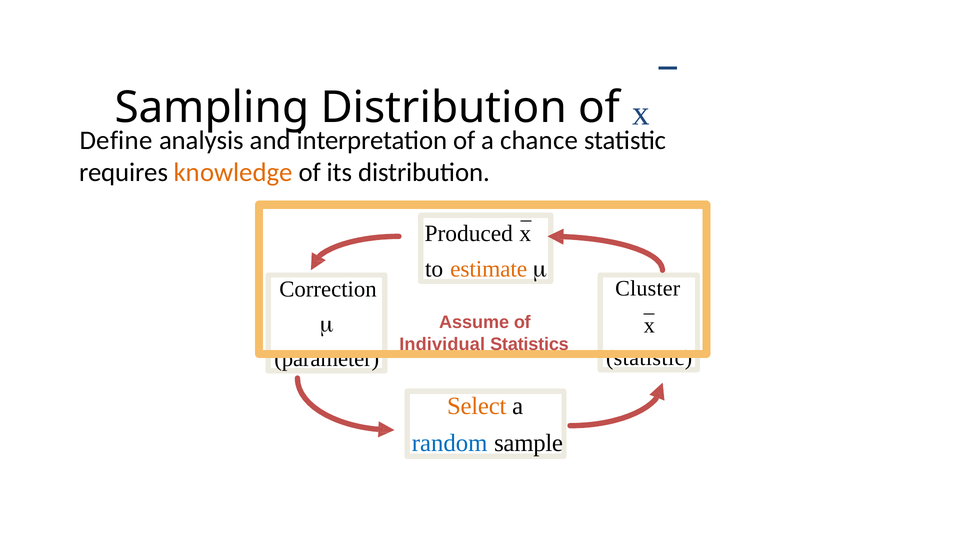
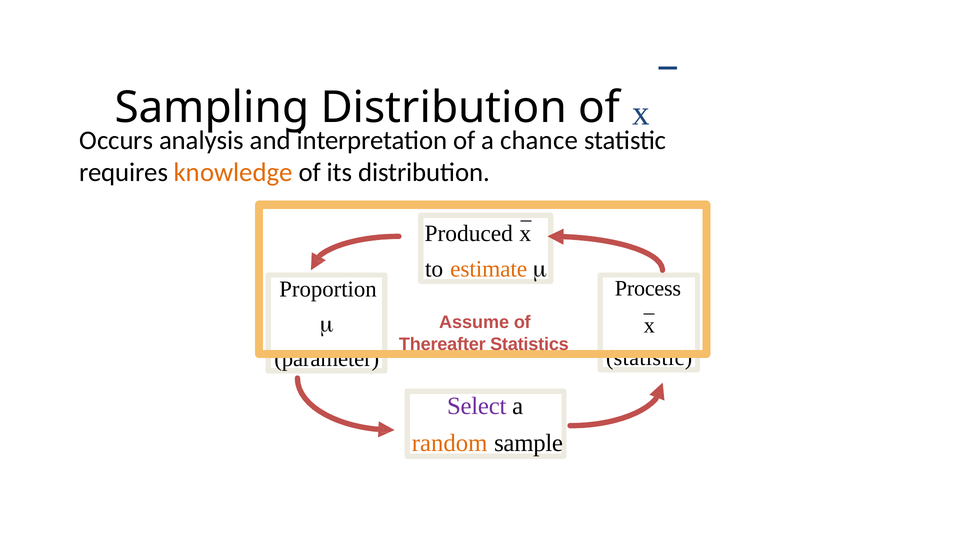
Define: Define -> Occurs
Cluster: Cluster -> Process
Correction: Correction -> Proportion
Individual: Individual -> Thereafter
Select colour: orange -> purple
random colour: blue -> orange
